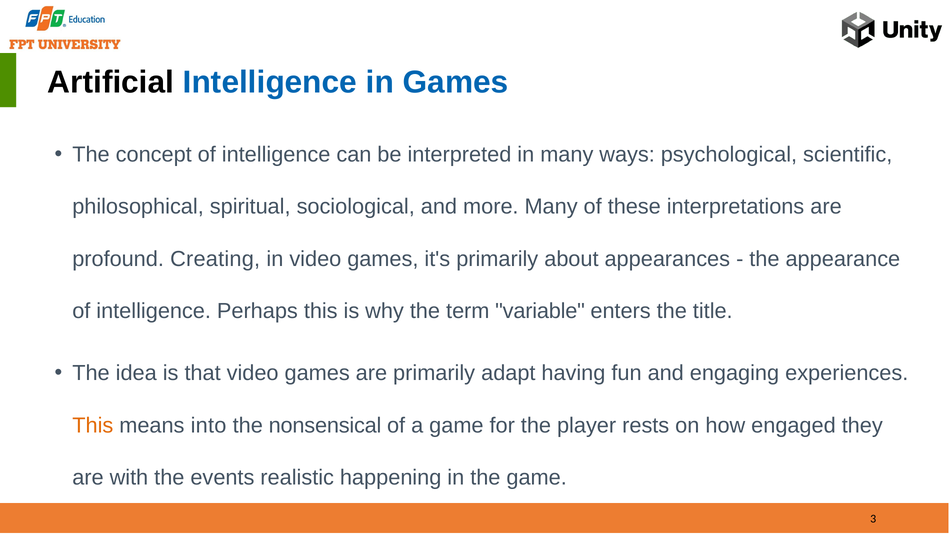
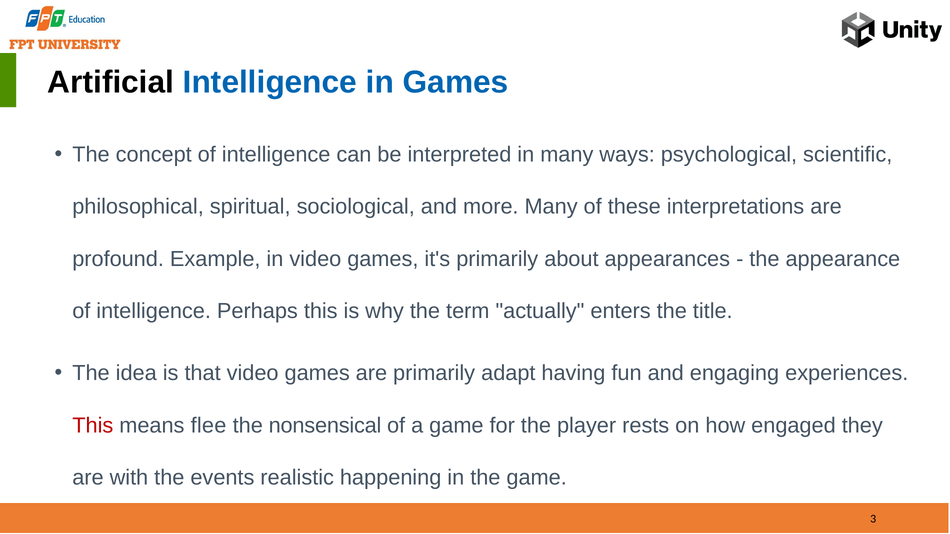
Creating: Creating -> Example
variable: variable -> actually
This at (93, 426) colour: orange -> red
into: into -> flee
